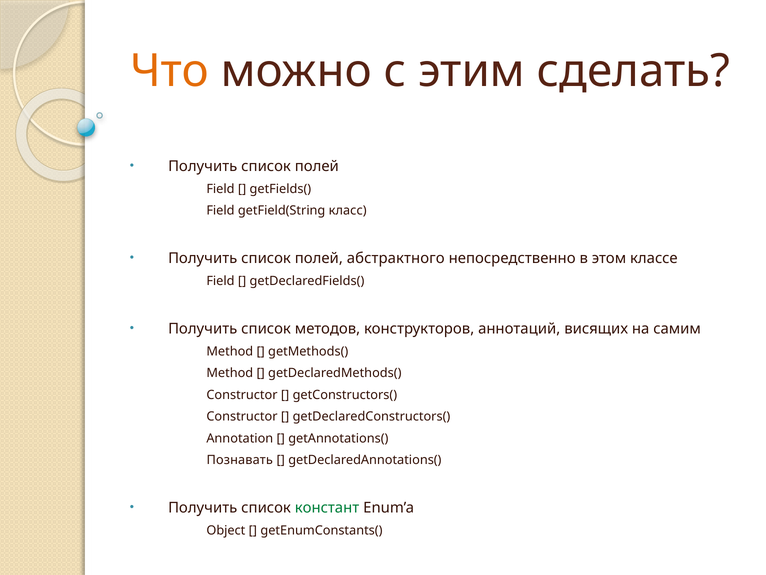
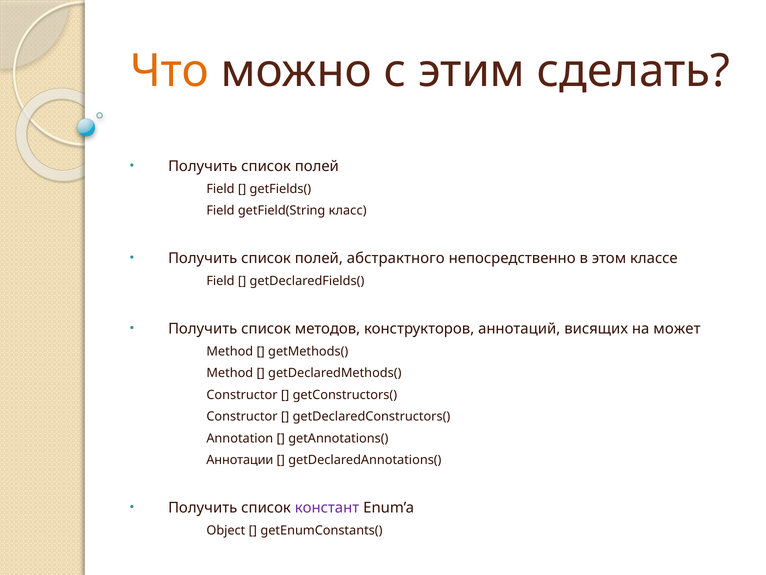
самим: самим -> может
Познавать: Познавать -> Аннотации
констант colour: green -> purple
